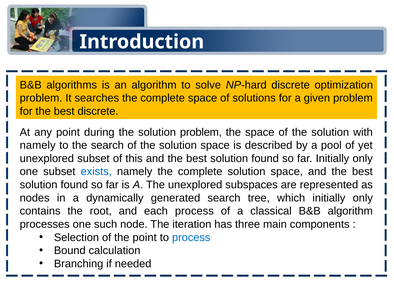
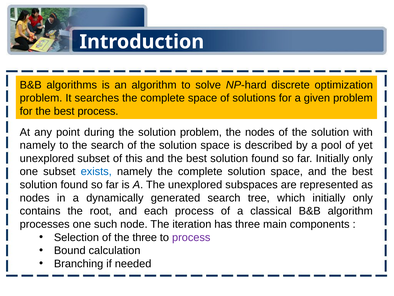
best discrete: discrete -> process
the space: space -> nodes
the point: point -> three
process at (191, 237) colour: blue -> purple
